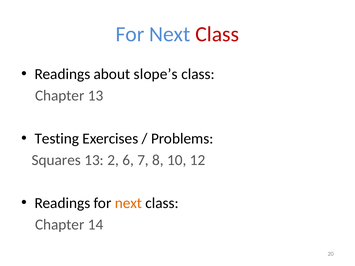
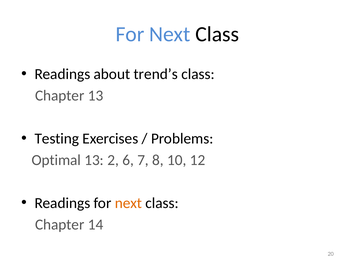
Class at (217, 34) colour: red -> black
slope’s: slope’s -> trend’s
Squares: Squares -> Optimal
